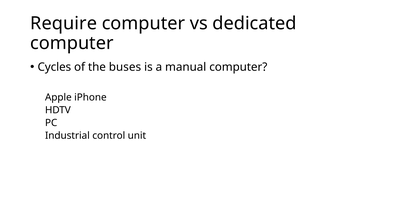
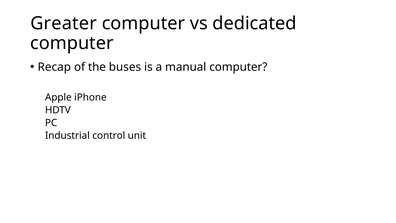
Require: Require -> Greater
Cycles: Cycles -> Recap
